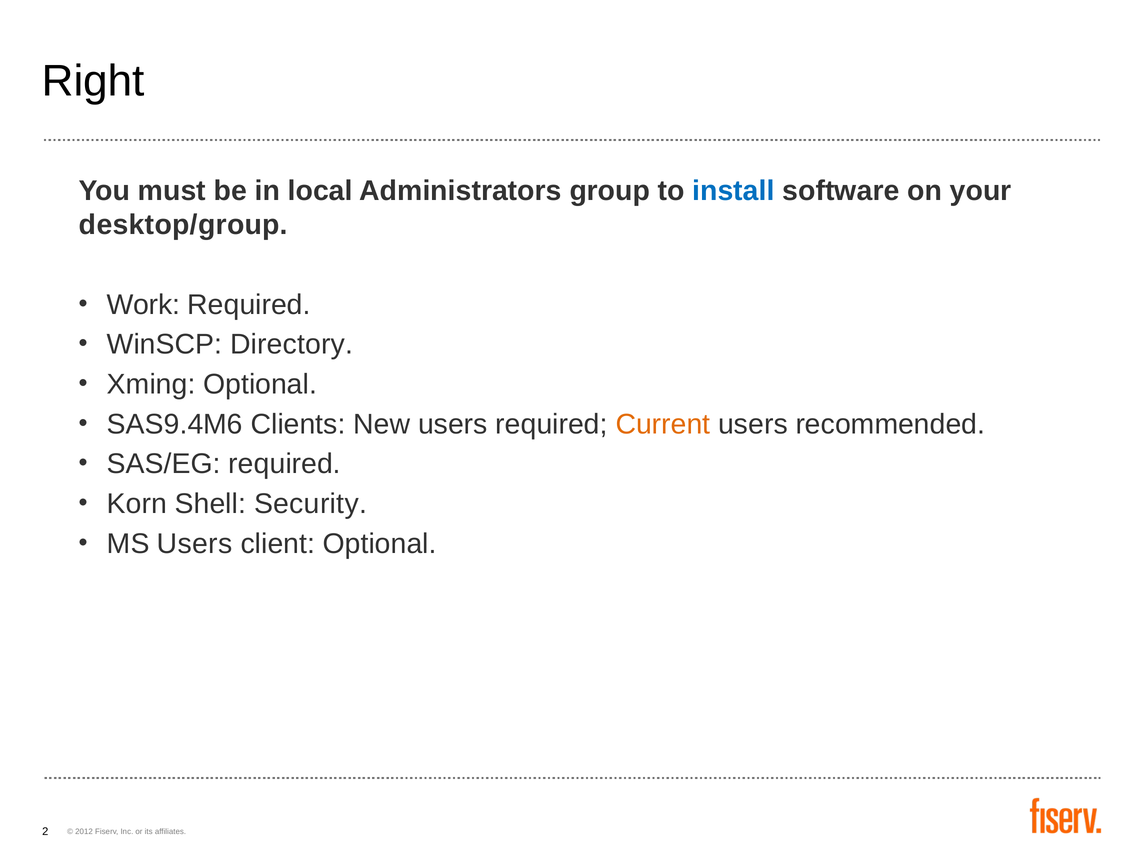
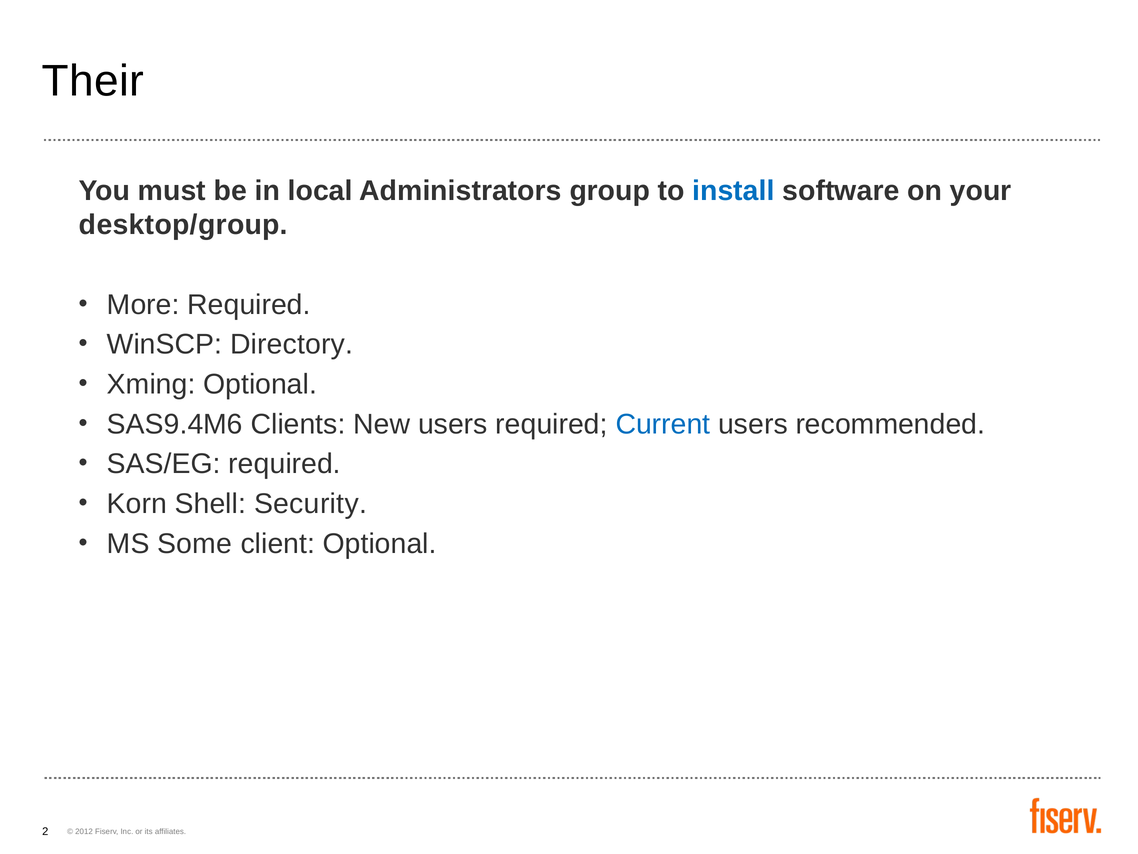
Right: Right -> Their
Work: Work -> More
Current colour: orange -> blue
MS Users: Users -> Some
